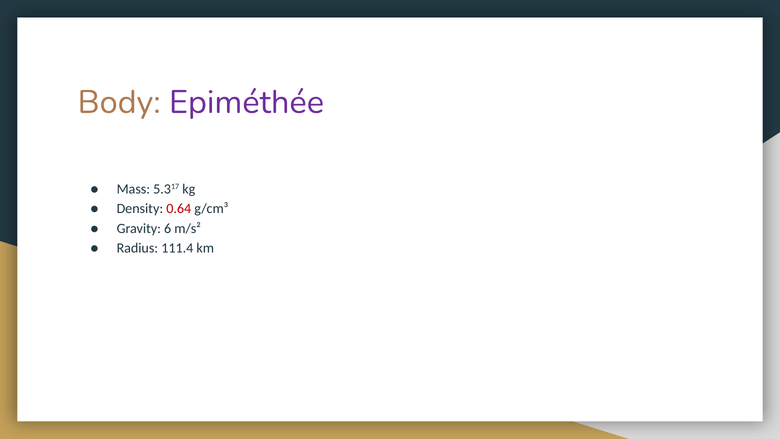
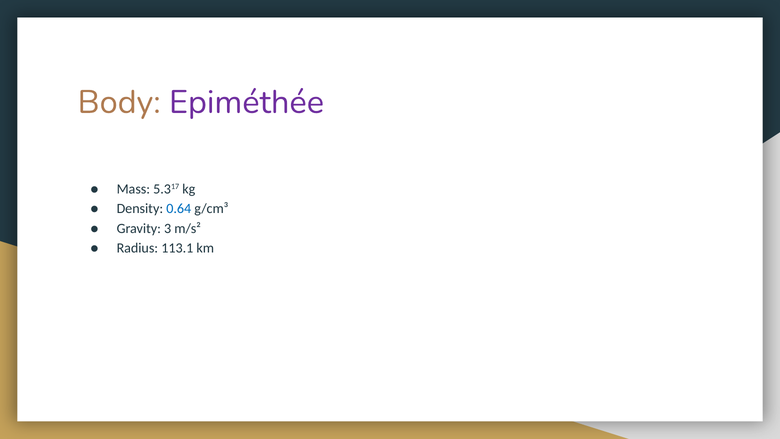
0.64 colour: red -> blue
6: 6 -> 3
111.4: 111.4 -> 113.1
